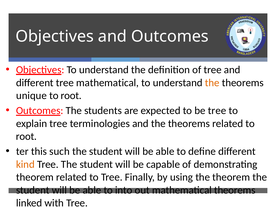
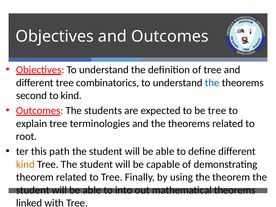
tree mathematical: mathematical -> combinatorics
the at (212, 83) colour: orange -> blue
unique: unique -> second
root at (71, 96): root -> kind
such: such -> path
